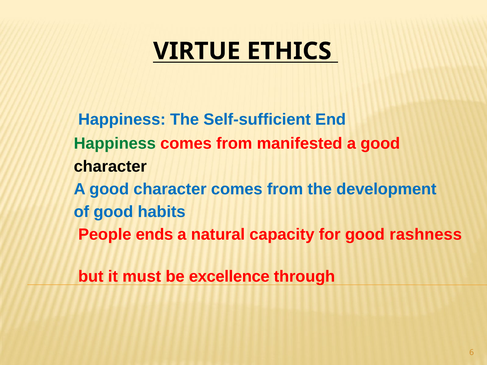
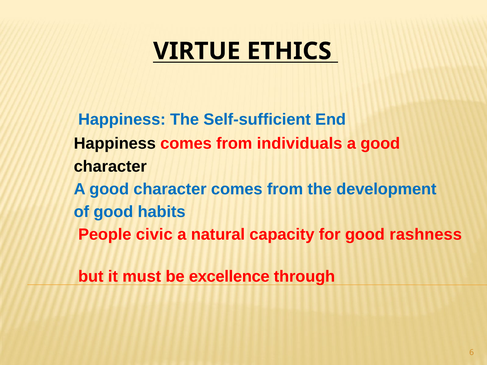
Happiness at (115, 144) colour: green -> black
manifested: manifested -> individuals
ends: ends -> civic
